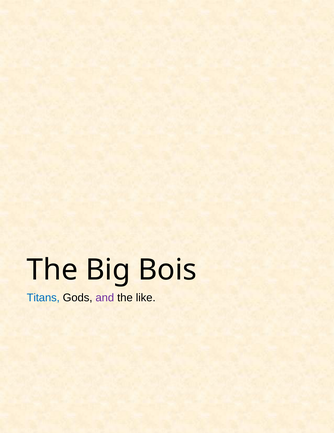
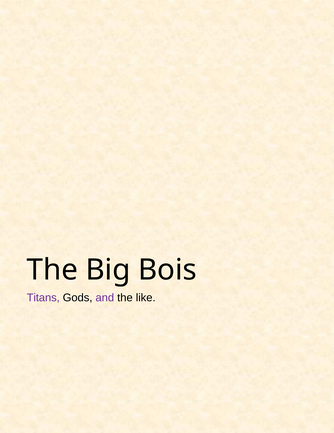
Titans colour: blue -> purple
